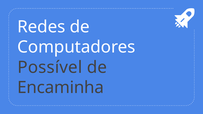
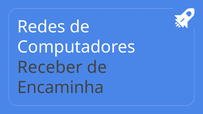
Possível: Possível -> Receber
